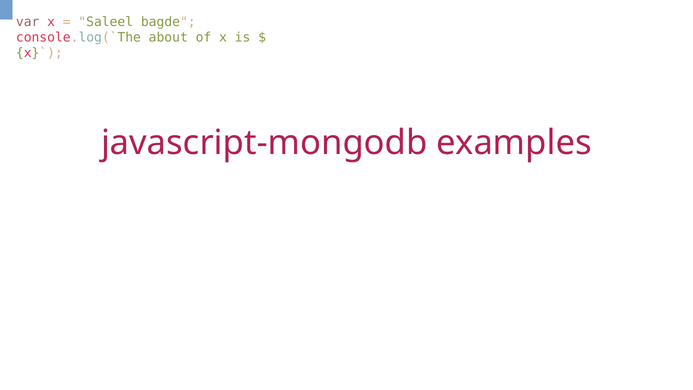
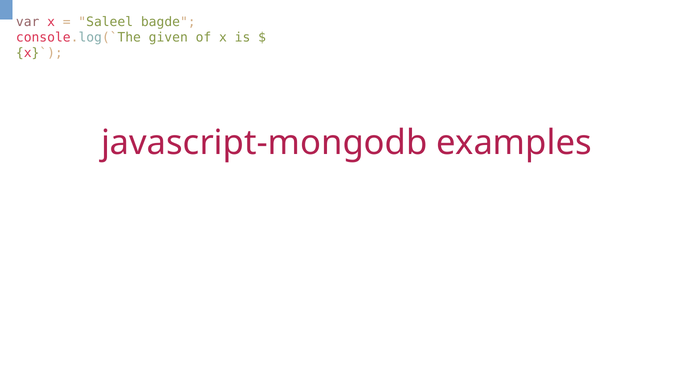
about: about -> given
